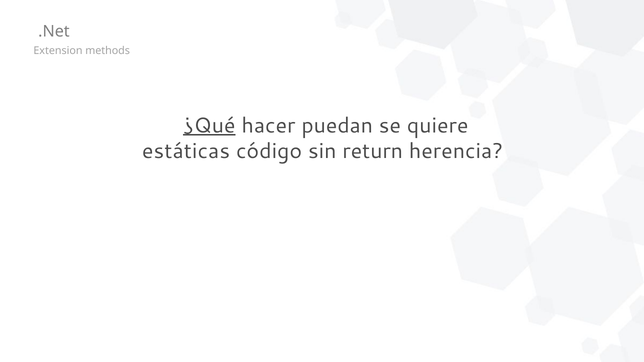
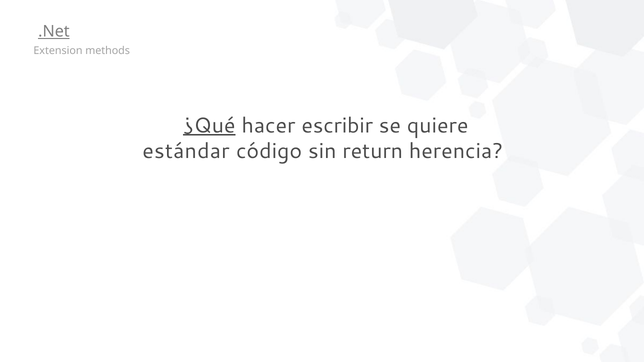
.Net underline: none -> present
puedan: puedan -> escribir
estáticas: estáticas -> estándar
